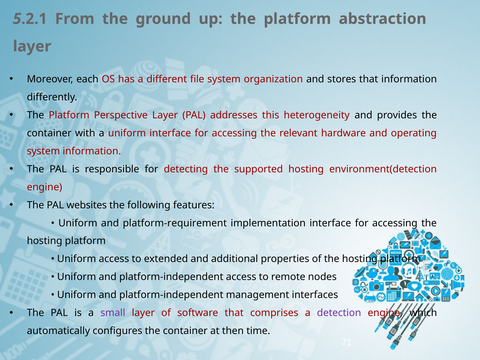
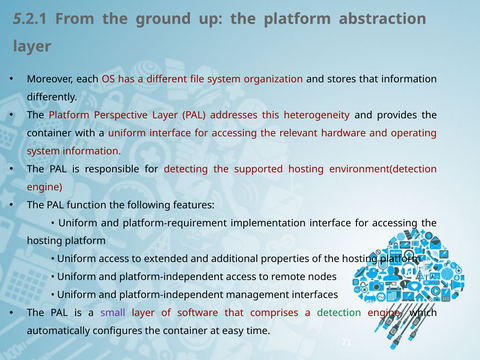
websites: websites -> function
detection colour: purple -> green
then: then -> easy
